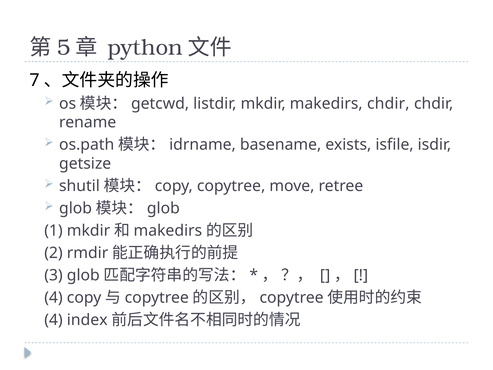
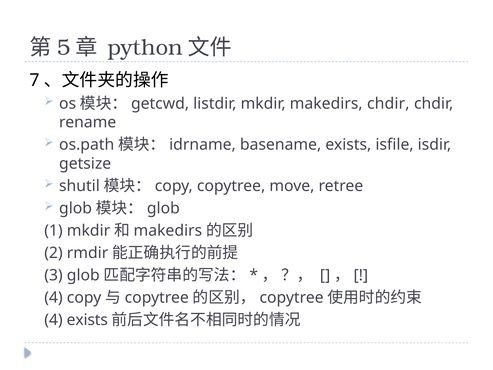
4 index: index -> exists
